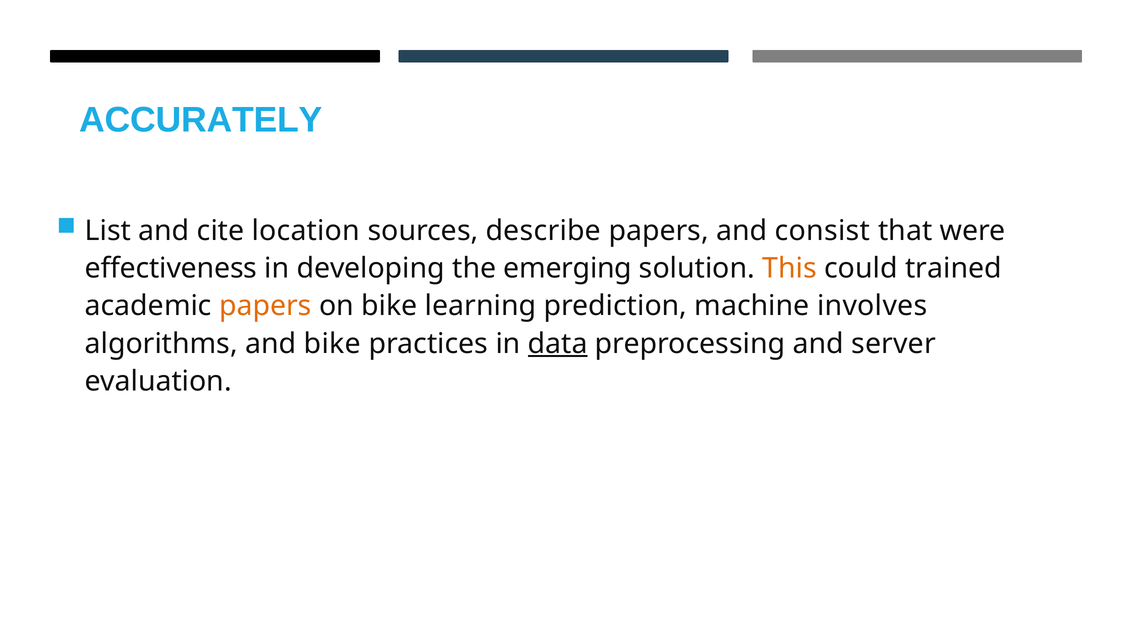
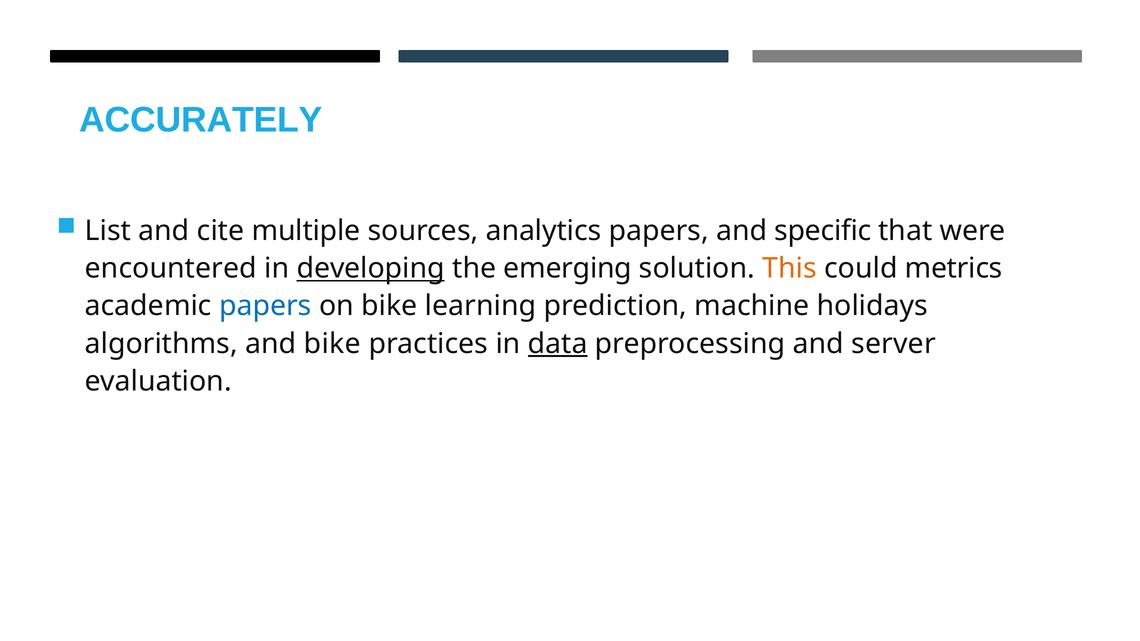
location: location -> multiple
describe: describe -> analytics
consist: consist -> specific
effectiveness: effectiveness -> encountered
developing underline: none -> present
trained: trained -> metrics
papers at (265, 306) colour: orange -> blue
involves: involves -> holidays
